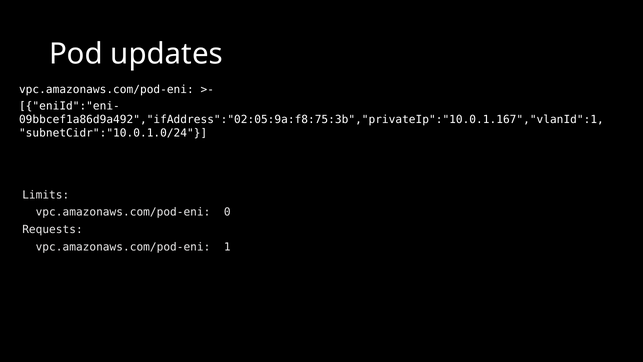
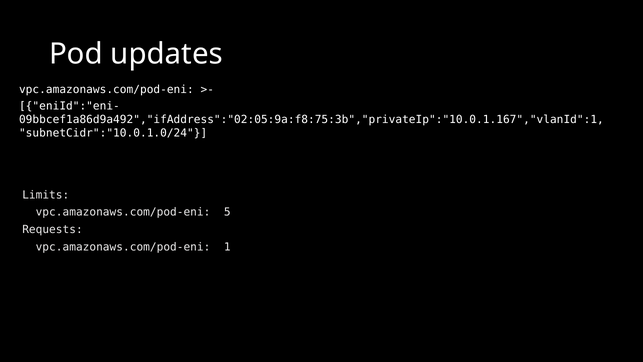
0: 0 -> 5
